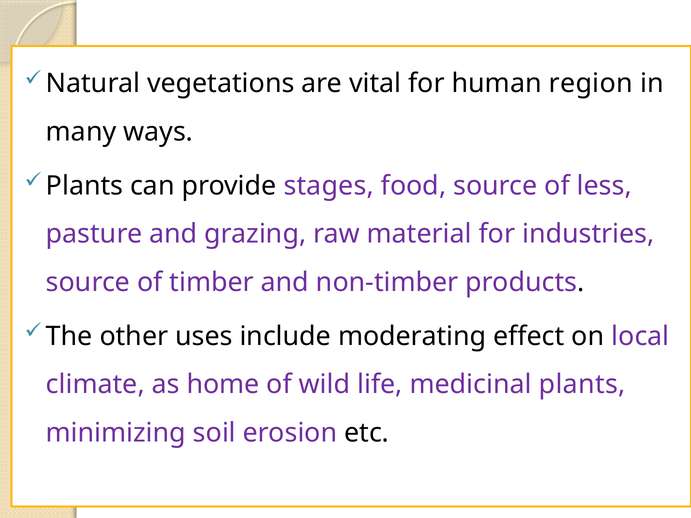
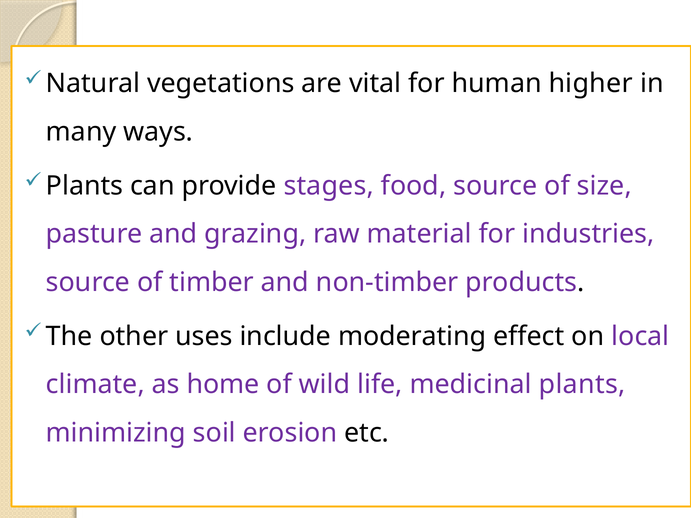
region: region -> higher
less: less -> size
